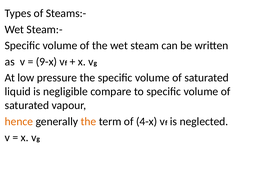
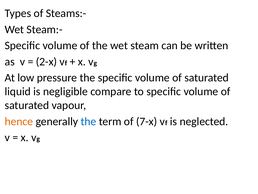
9-x: 9-x -> 2-x
the at (88, 121) colour: orange -> blue
4-x: 4-x -> 7-x
